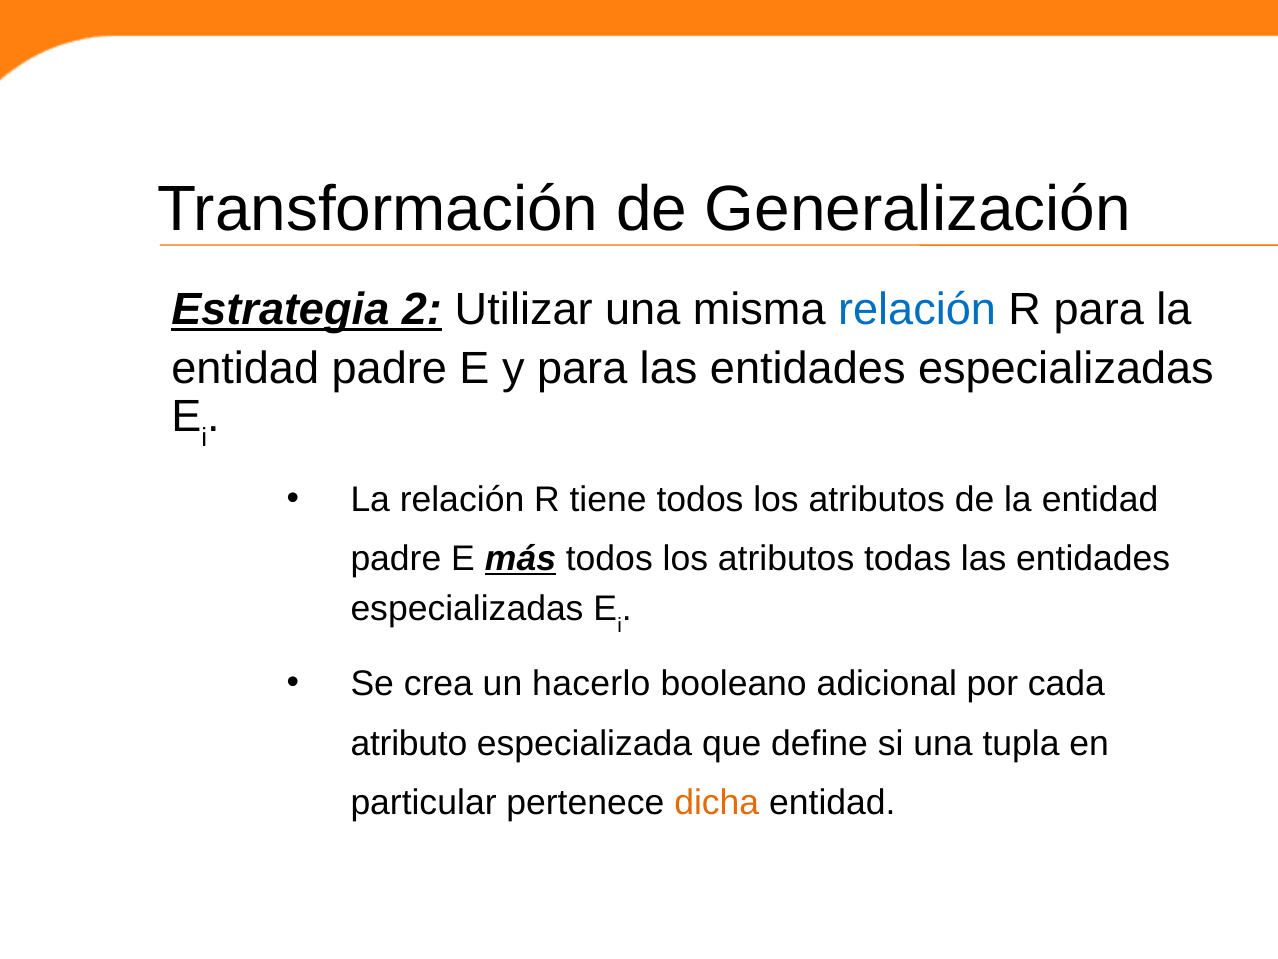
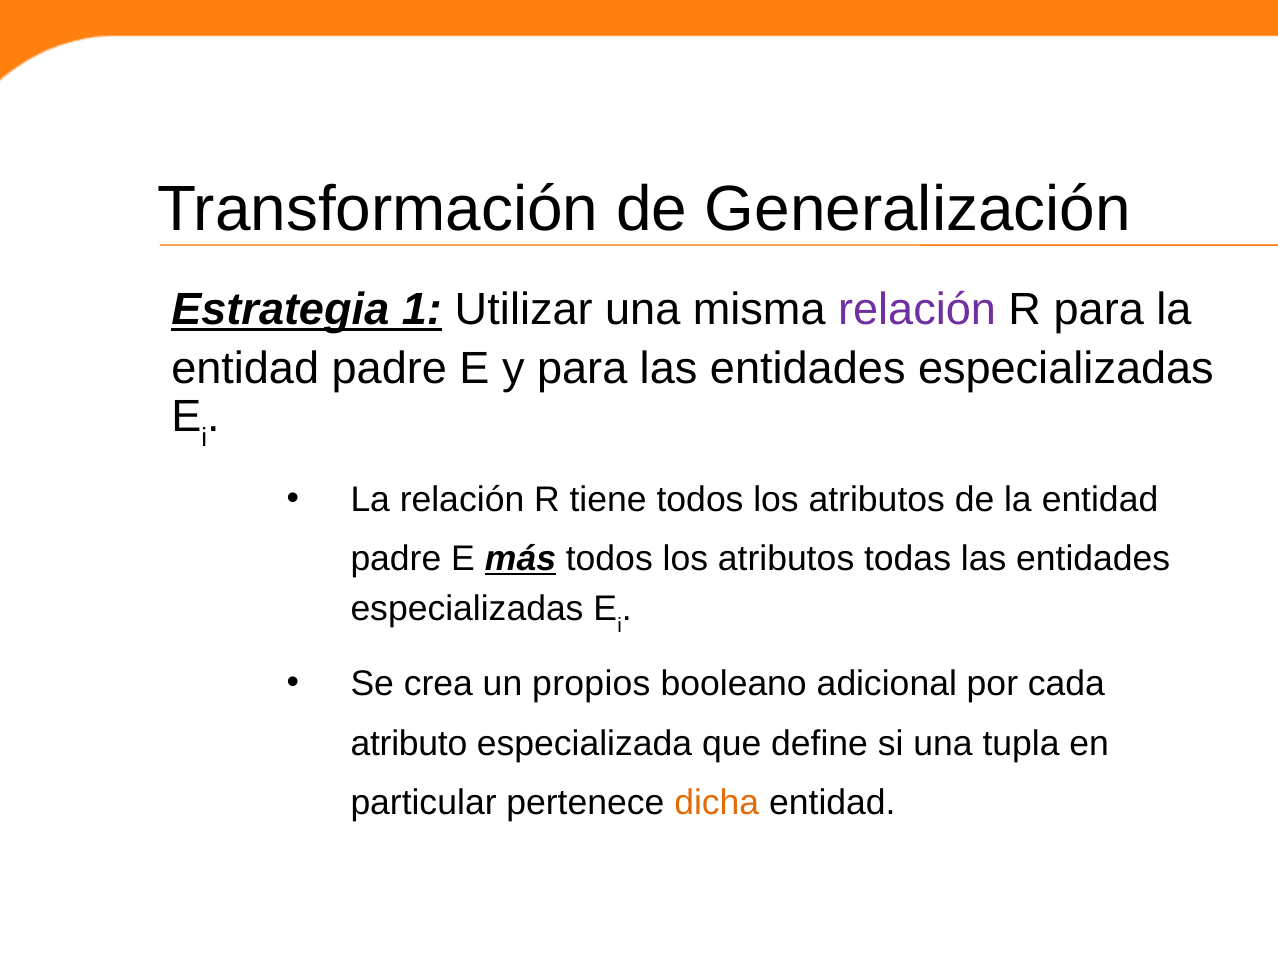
2: 2 -> 1
relación at (917, 310) colour: blue -> purple
hacerlo: hacerlo -> propios
